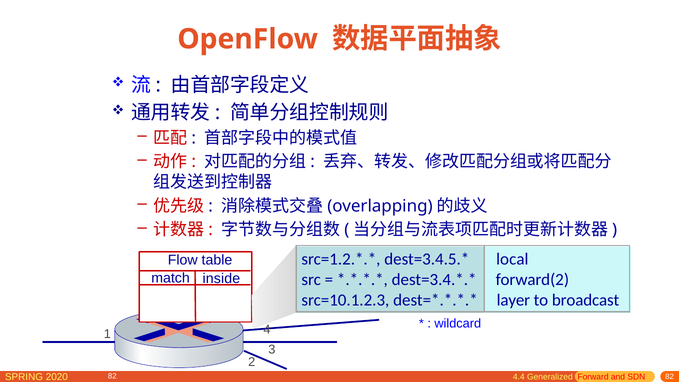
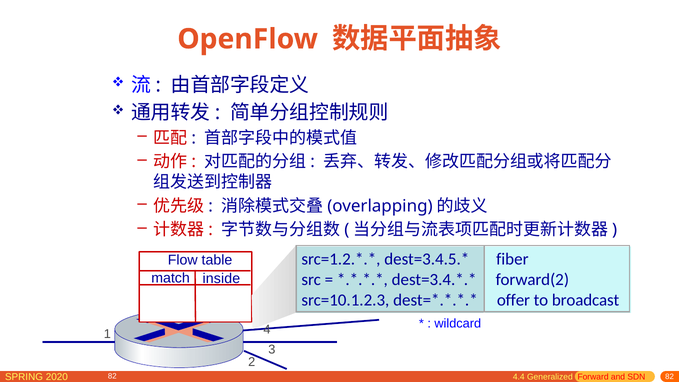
local: local -> fiber
layer: layer -> offer
